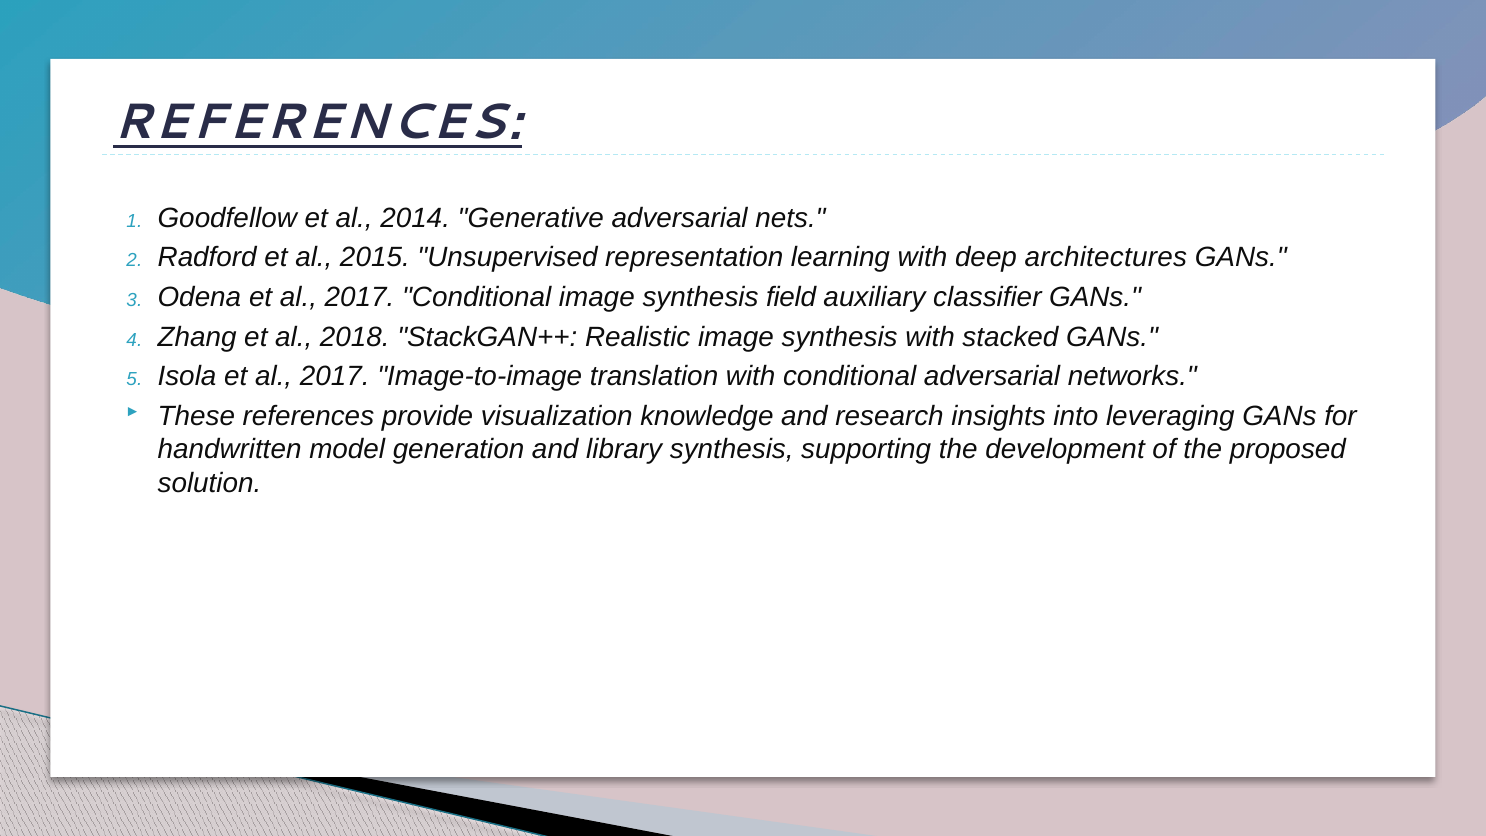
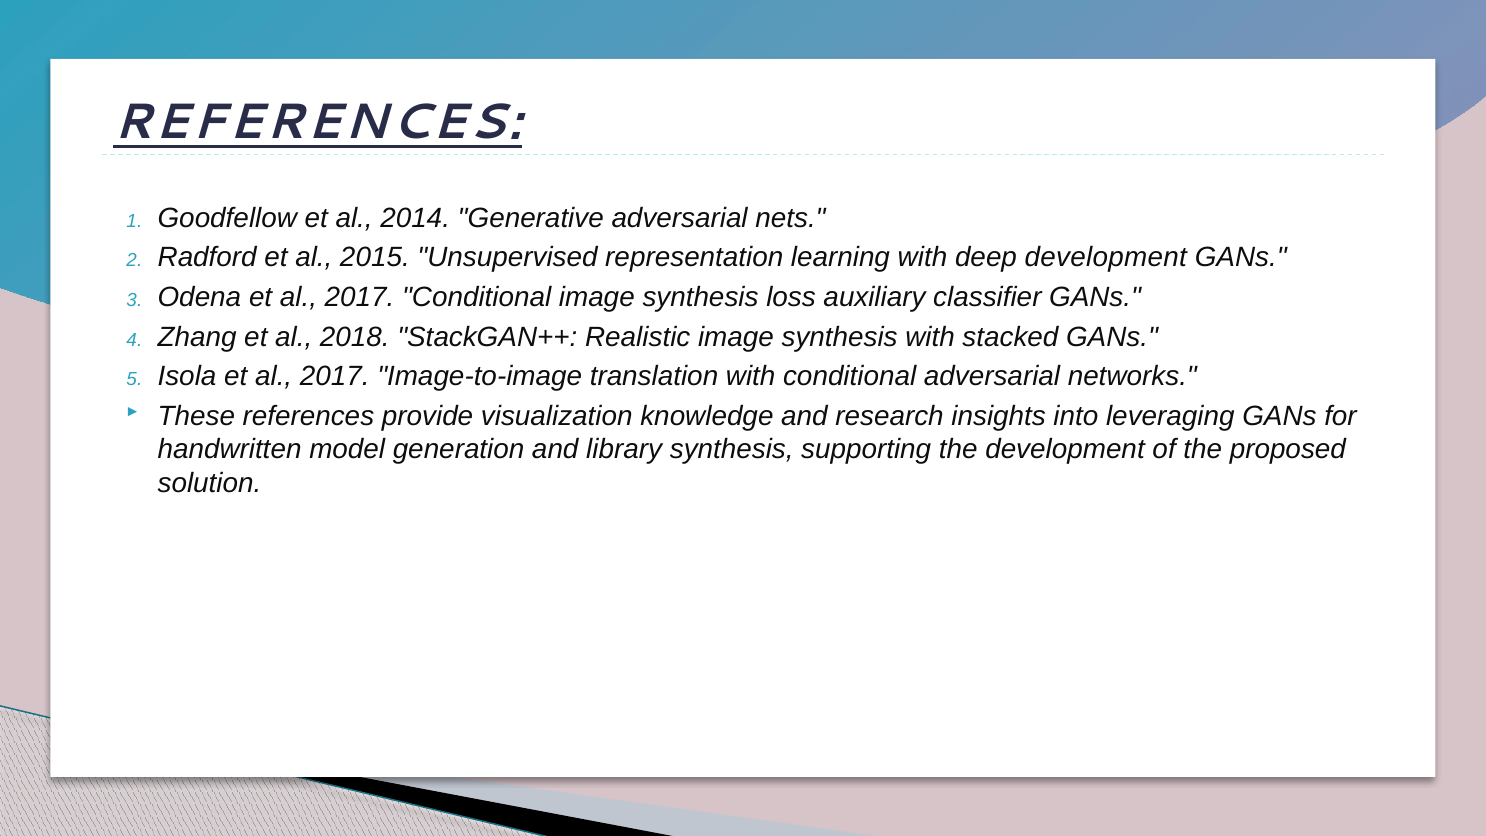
deep architectures: architectures -> development
field: field -> loss
